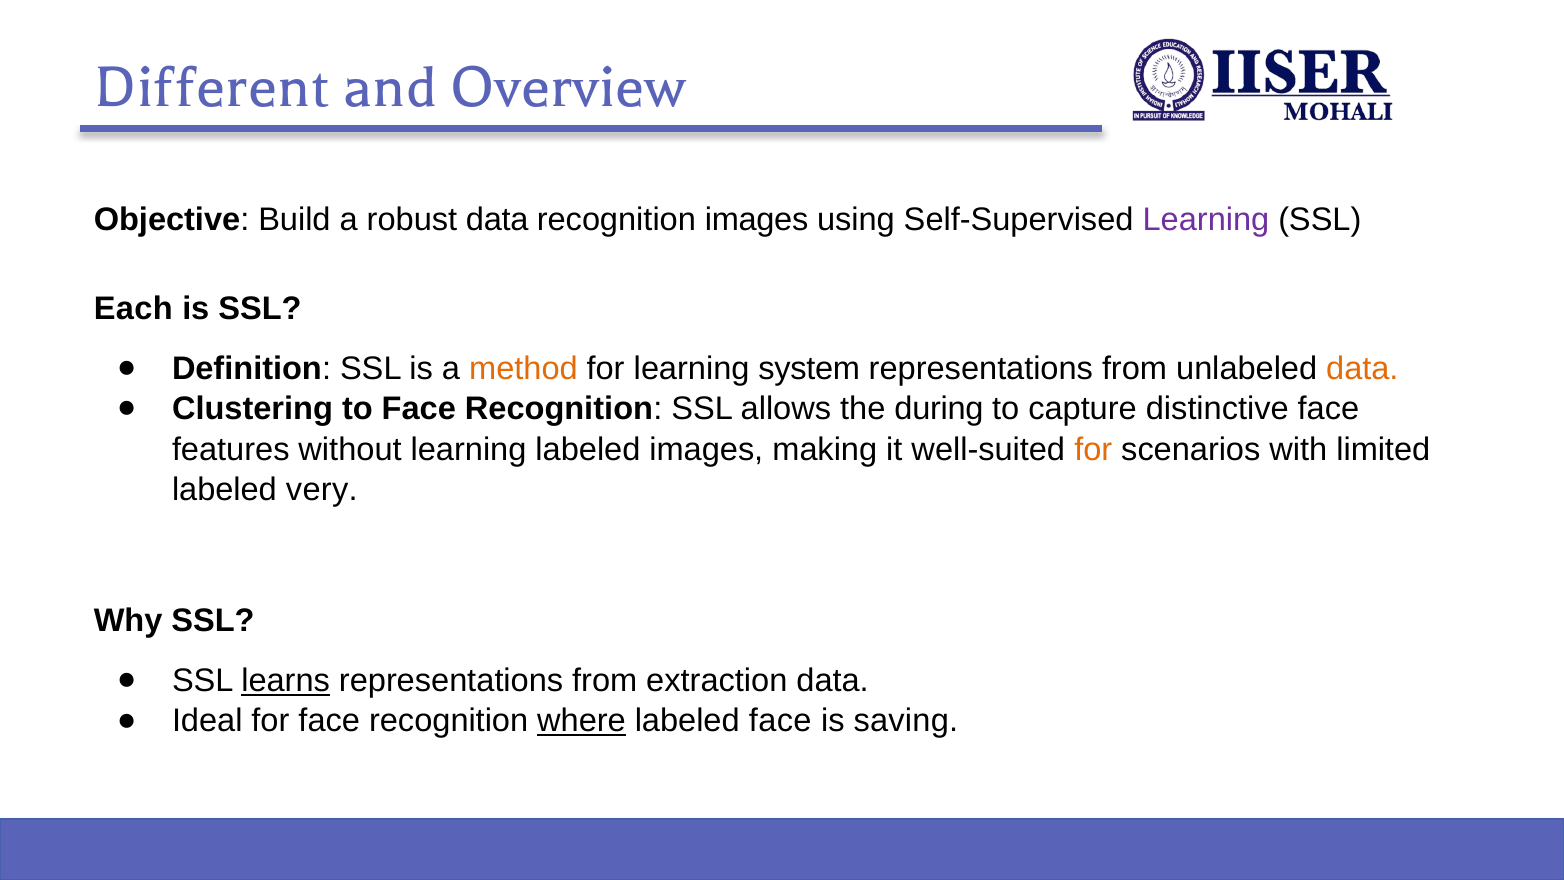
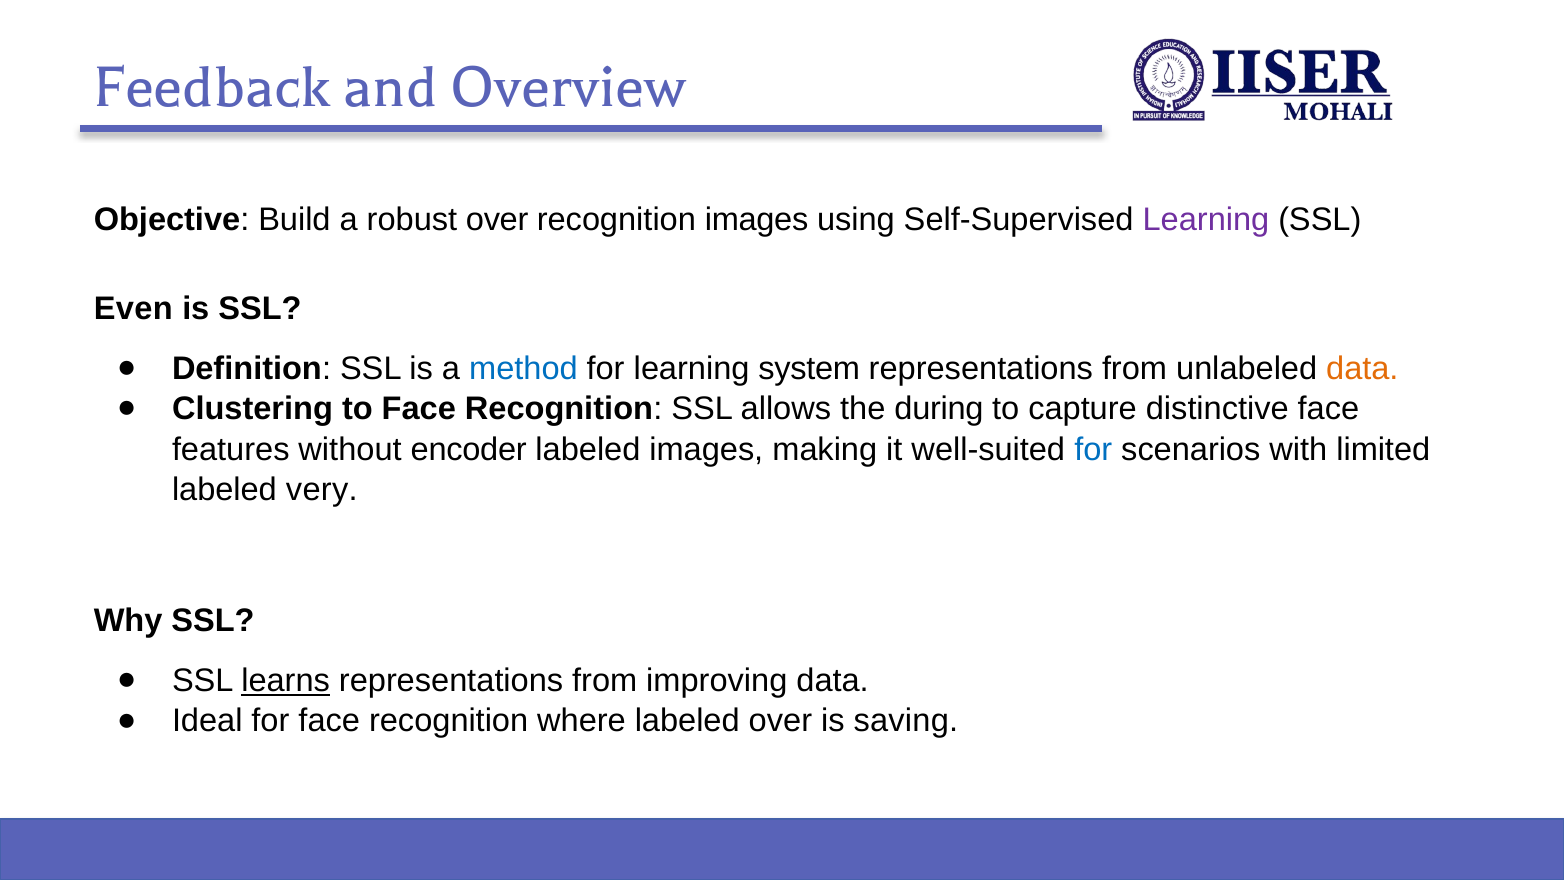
Different: Different -> Feedback
robust data: data -> over
Each: Each -> Even
method colour: orange -> blue
without learning: learning -> encoder
for at (1093, 449) colour: orange -> blue
extraction: extraction -> improving
where underline: present -> none
labeled face: face -> over
